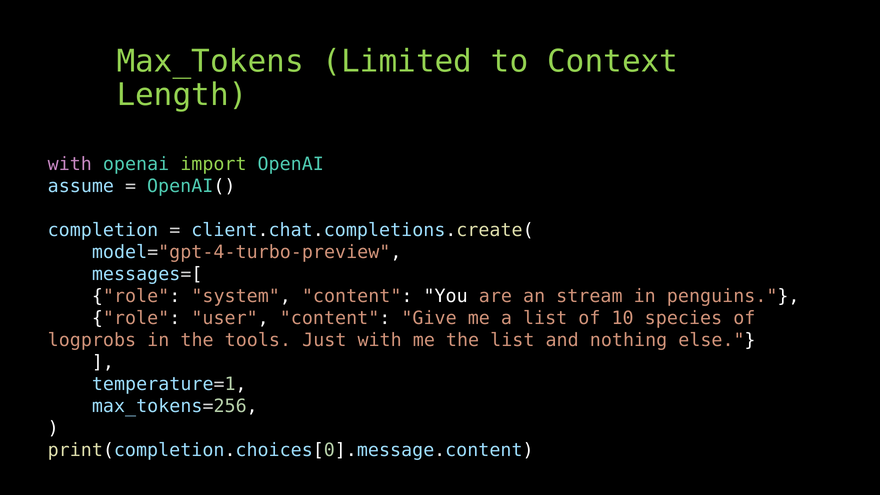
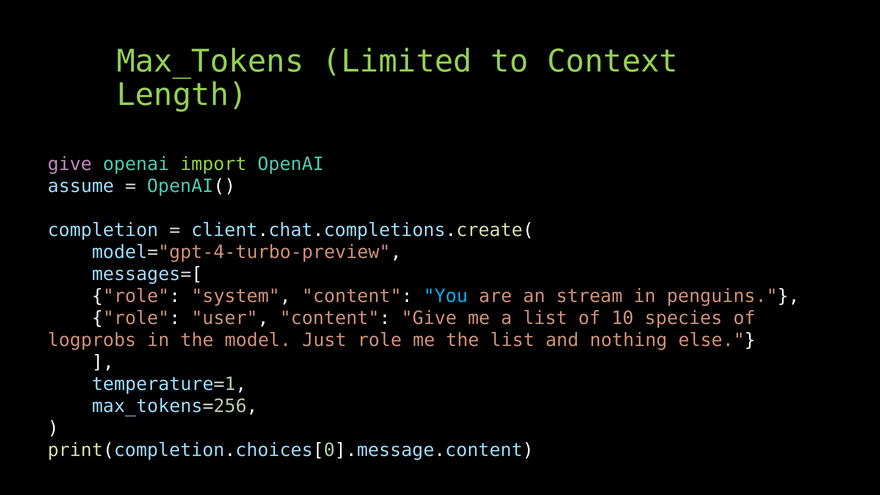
with at (70, 164): with -> give
You colour: white -> light blue
tools: tools -> model
Just with: with -> role
